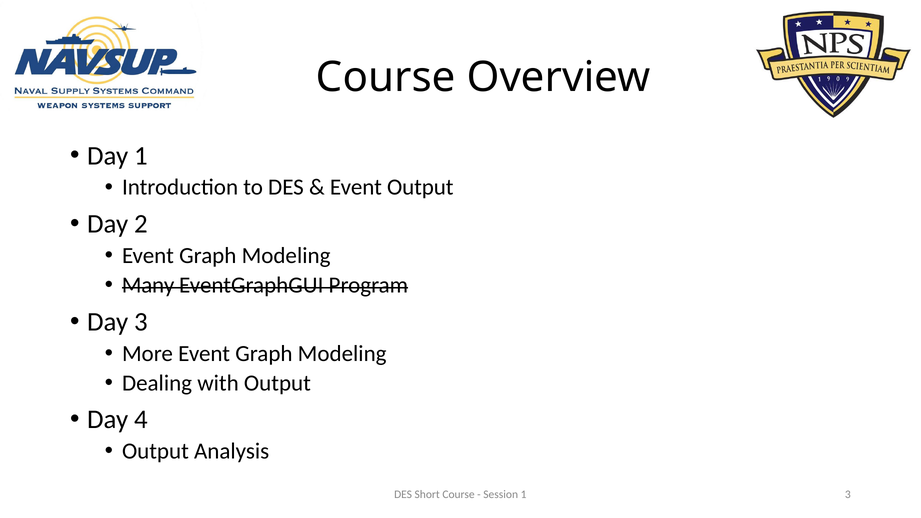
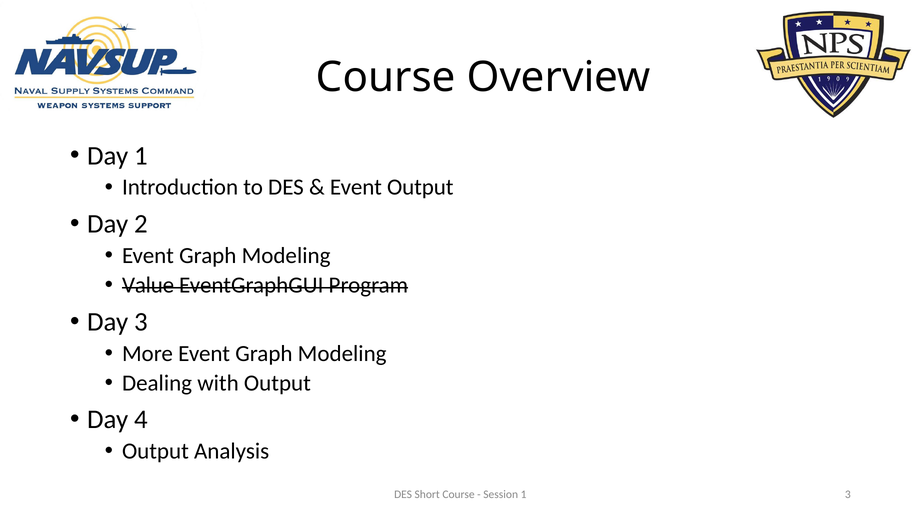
Many: Many -> Value
